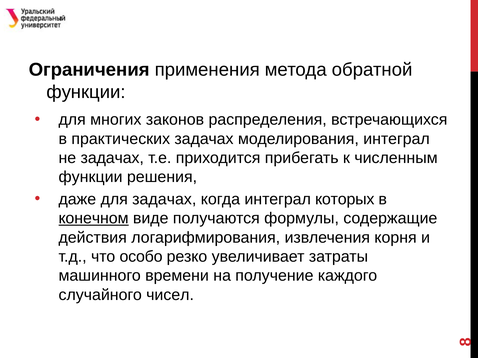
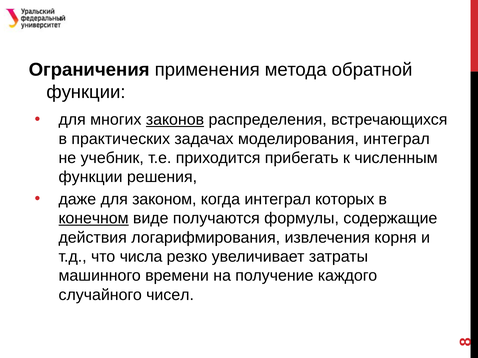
законов underline: none -> present
не задачах: задачах -> учебник
для задачах: задачах -> законом
особо: особо -> числа
